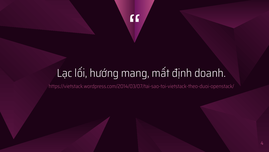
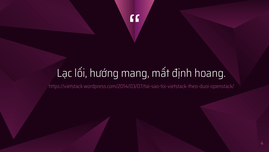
doanh: doanh -> hoang
